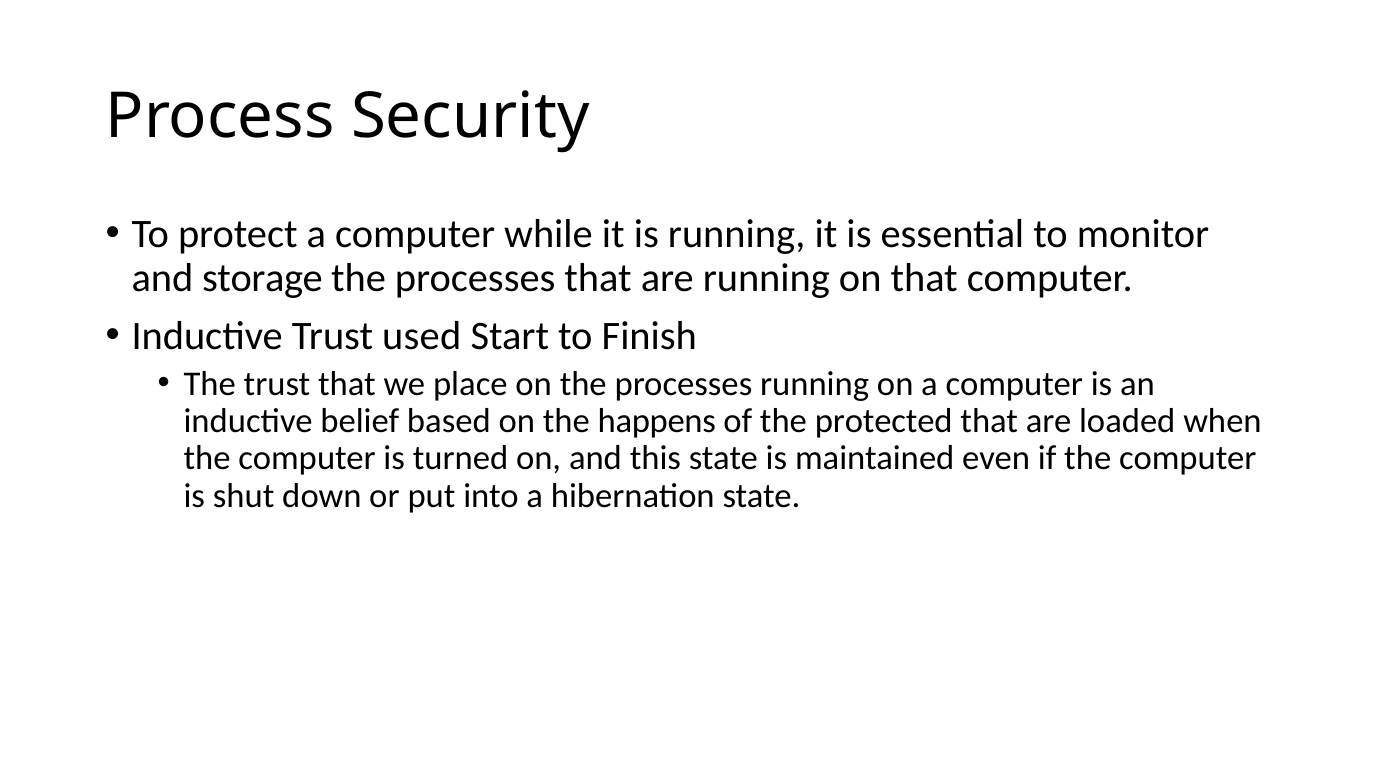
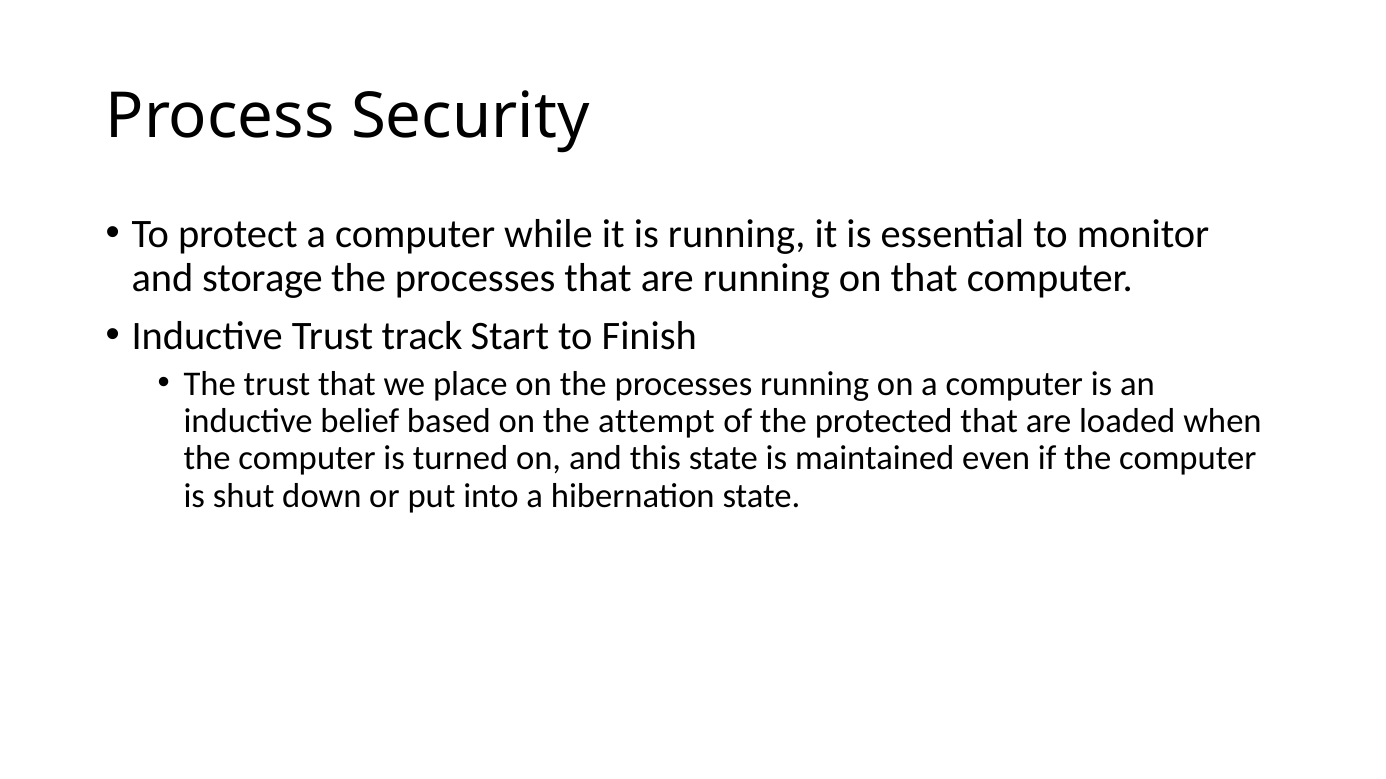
used: used -> track
happens: happens -> attempt
